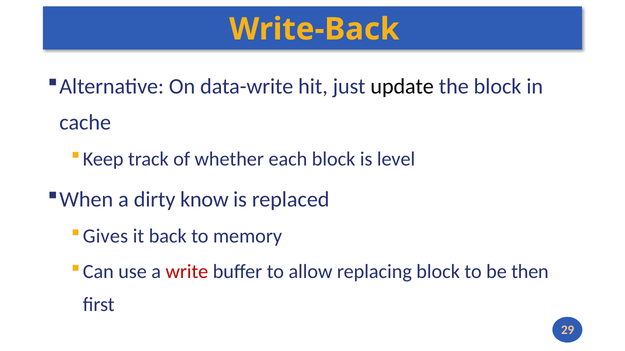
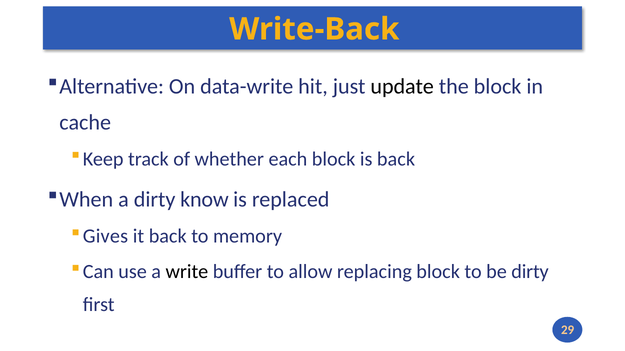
is level: level -> back
write colour: red -> black
be then: then -> dirty
